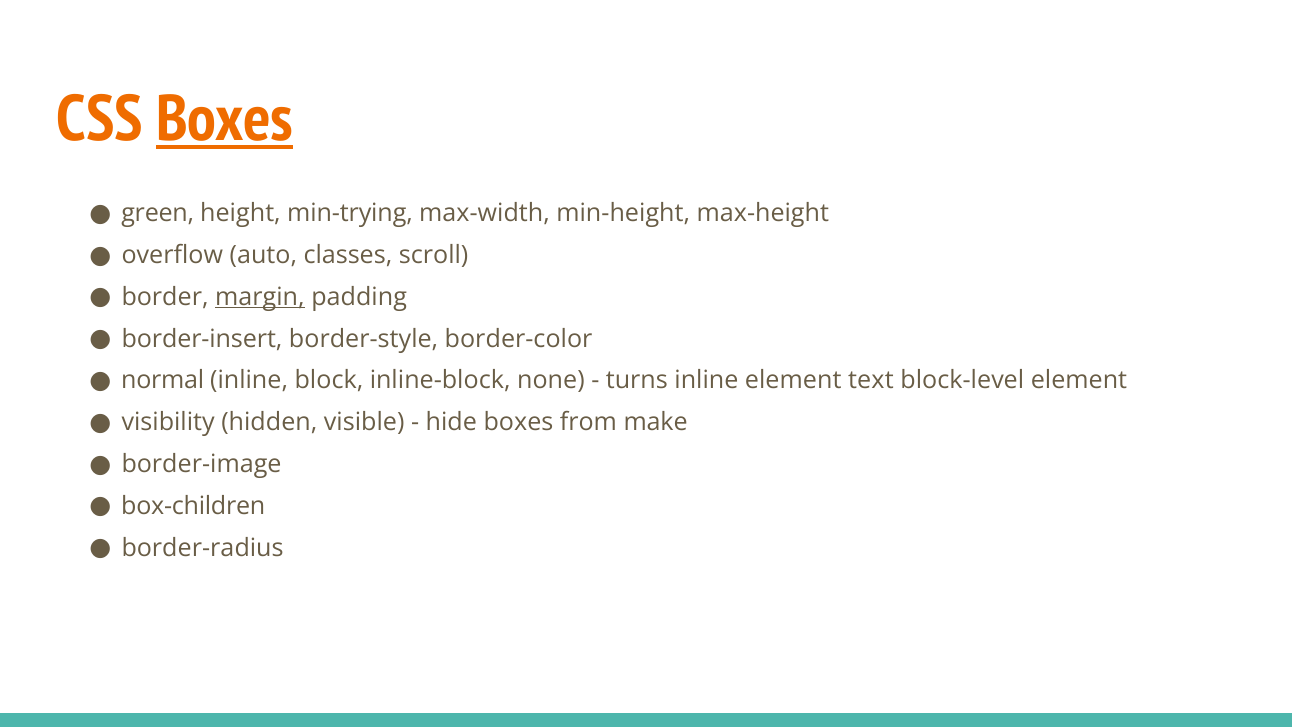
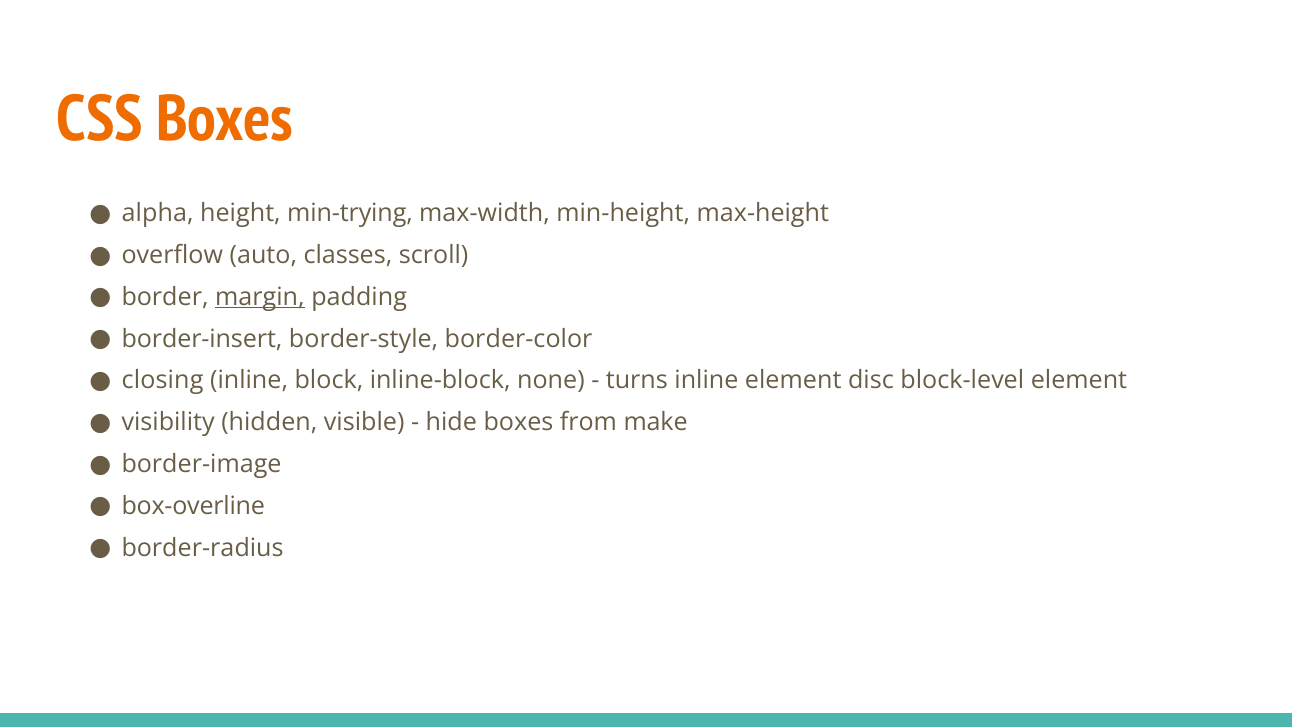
Boxes at (225, 119) underline: present -> none
green: green -> alpha
normal: normal -> closing
text: text -> disc
box-children: box-children -> box-overline
